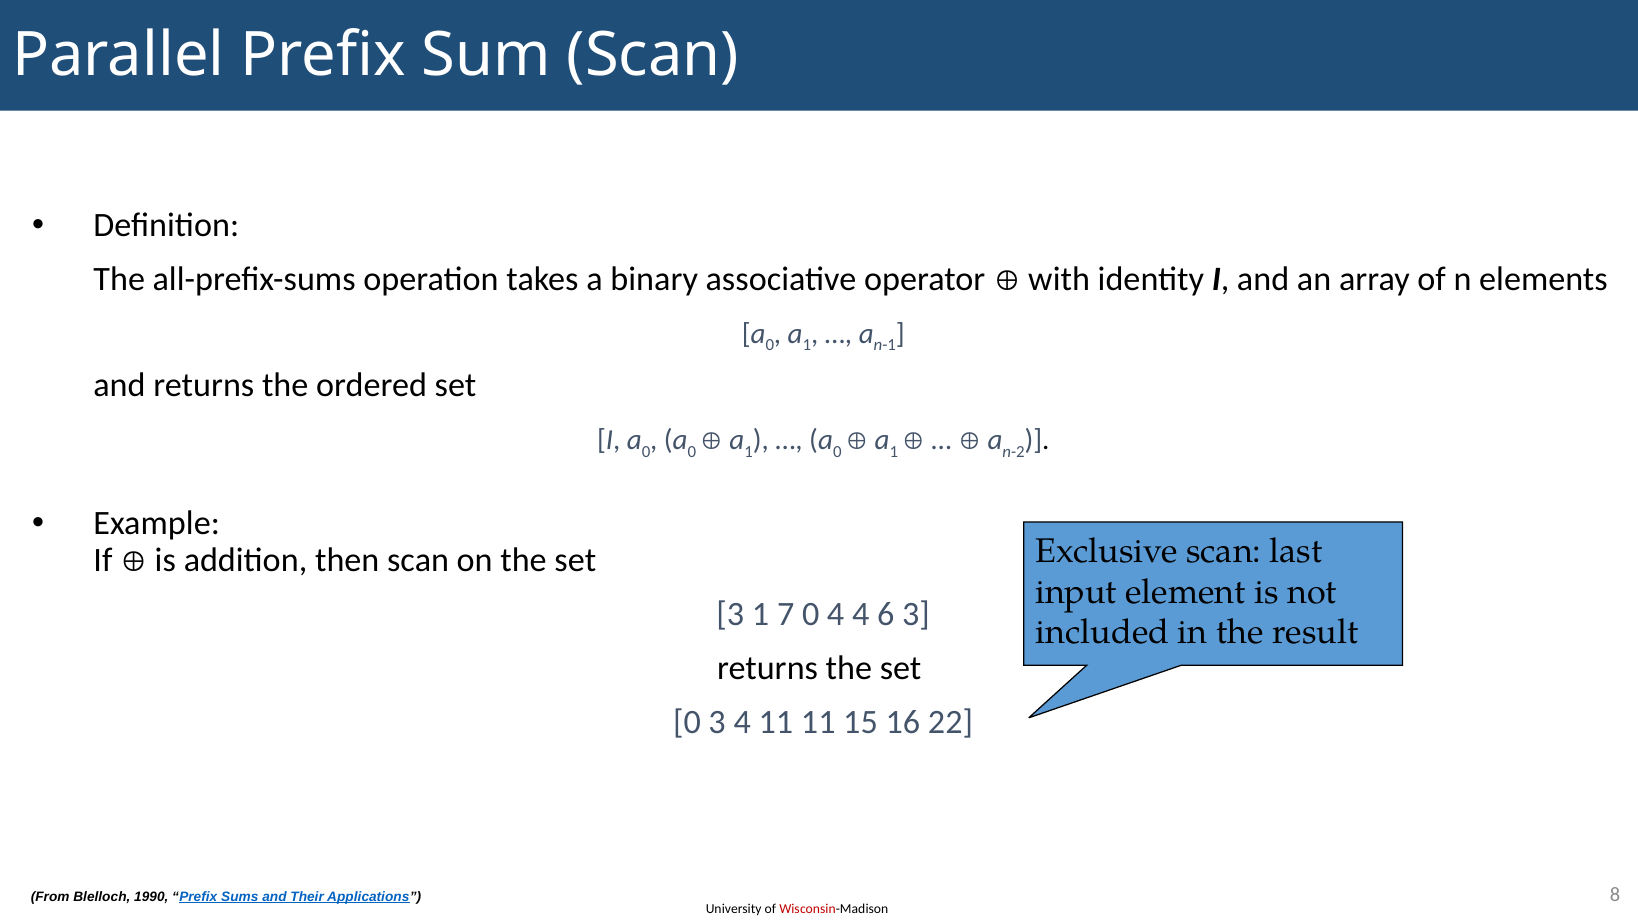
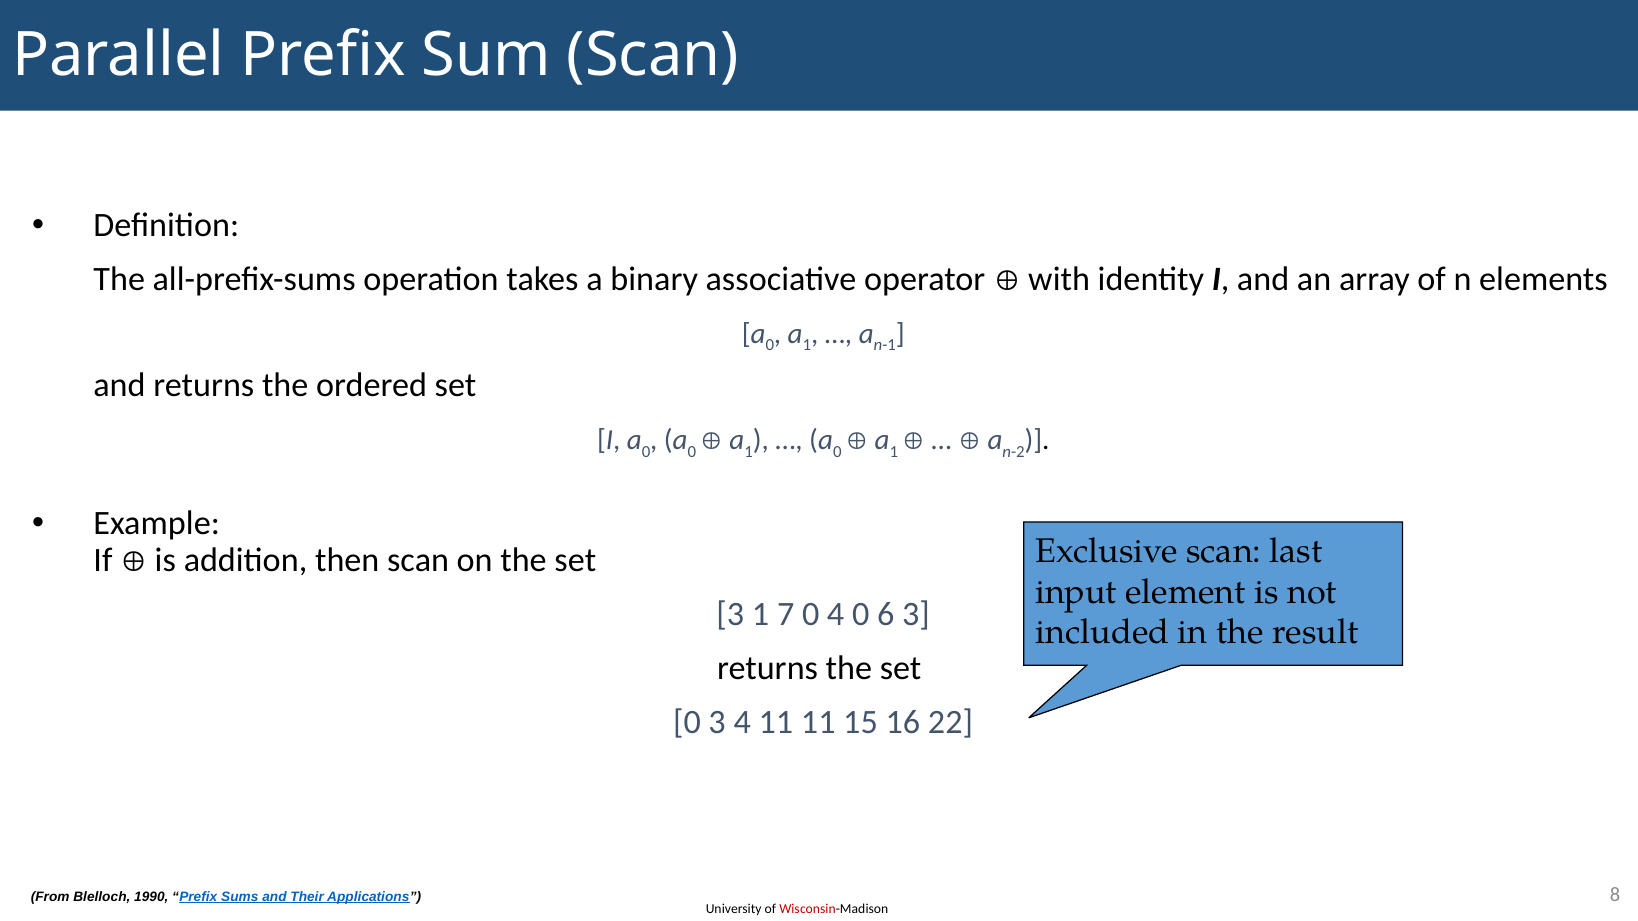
4 4: 4 -> 0
